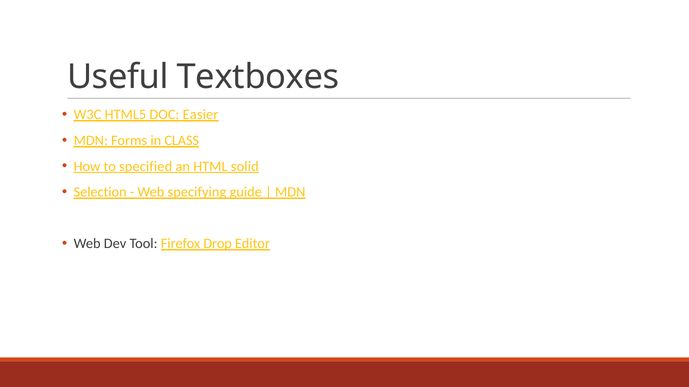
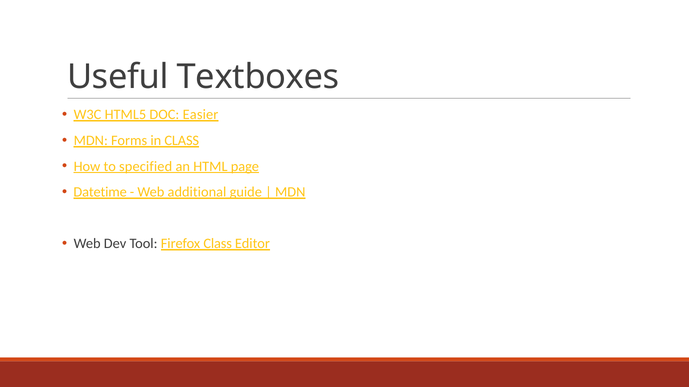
solid: solid -> page
Selection: Selection -> Datetime
specifying: specifying -> additional
Firefox Drop: Drop -> Class
